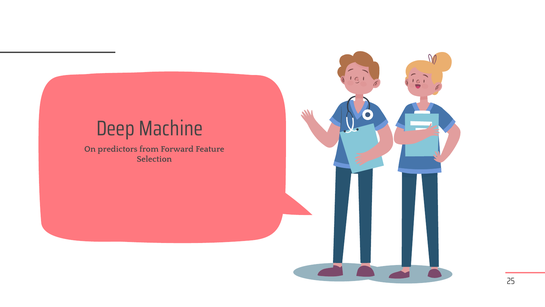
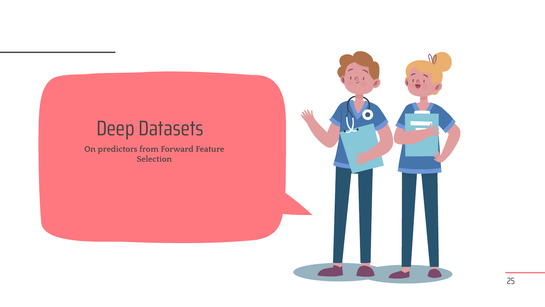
Machine: Machine -> Datasets
